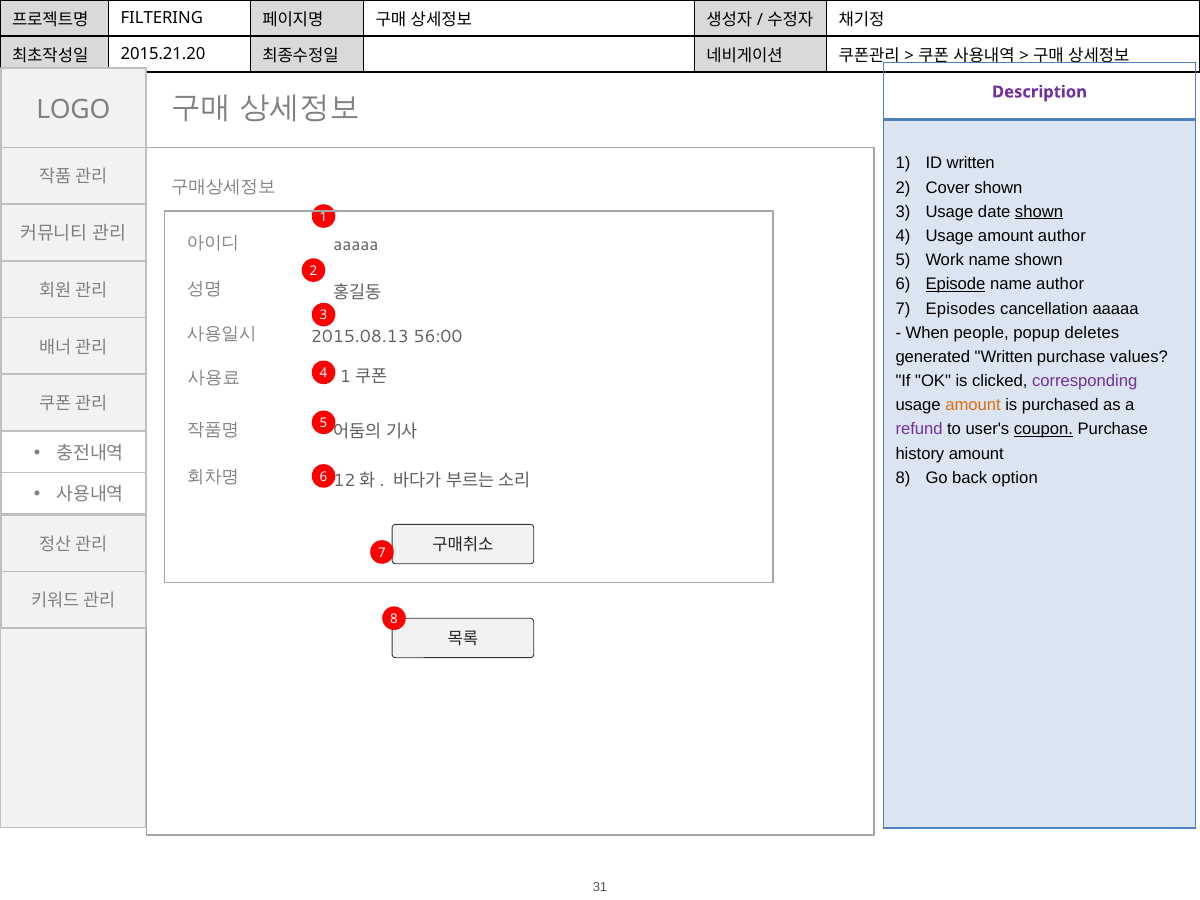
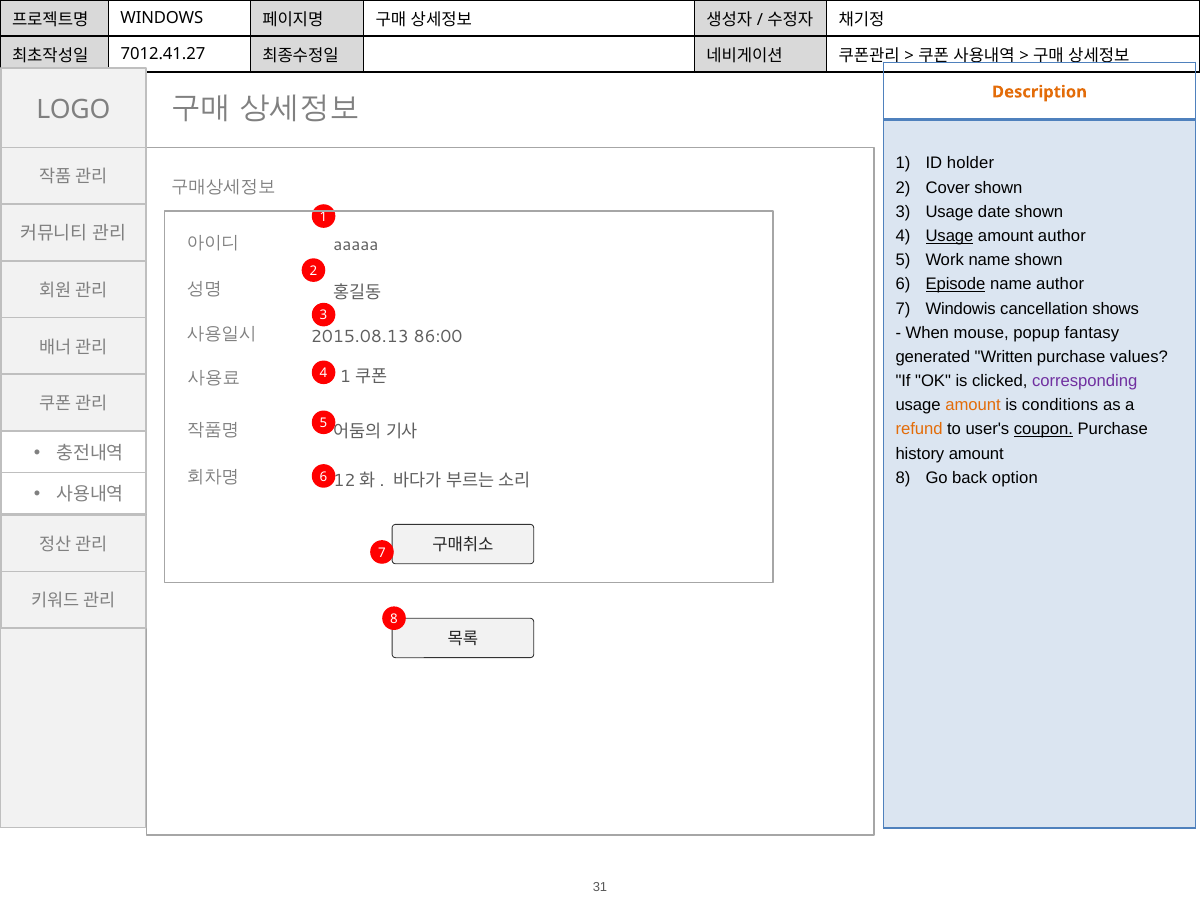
FILTERING: FILTERING -> WINDOWS
2015.21.20: 2015.21.20 -> 7012.41.27
Description colour: purple -> orange
ID written: written -> holder
shown at (1039, 212) underline: present -> none
Usage at (949, 236) underline: none -> present
Episodes: Episodes -> Windowis
cancellation aaaaa: aaaaa -> shows
people: people -> mouse
deletes: deletes -> fantasy
56:00: 56:00 -> 86:00
purchased: purchased -> conditions
refund colour: purple -> orange
